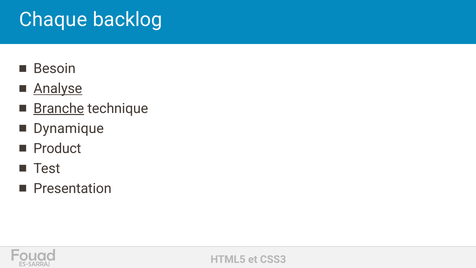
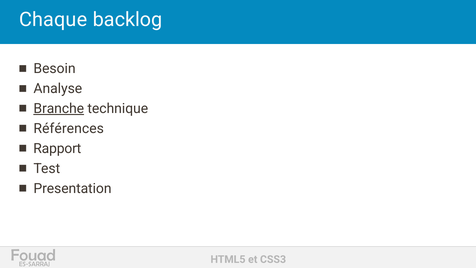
Analyse underline: present -> none
Dynamique: Dynamique -> Références
Product: Product -> Rapport
